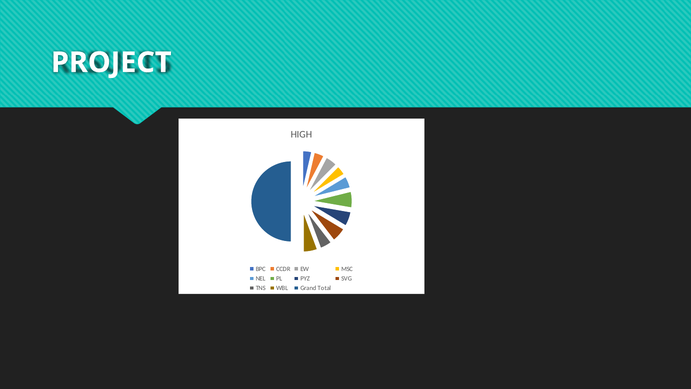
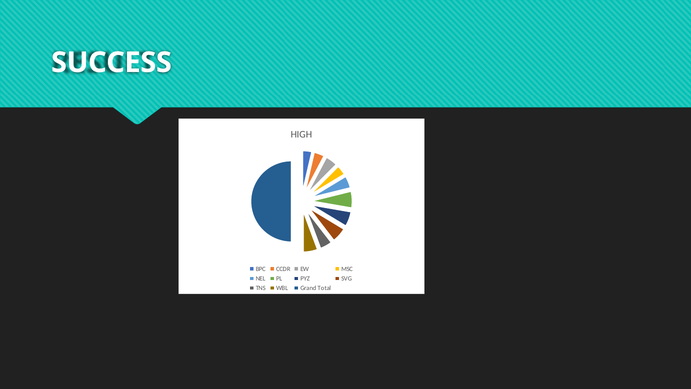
PROJECT: PROJECT -> SUCCESS
